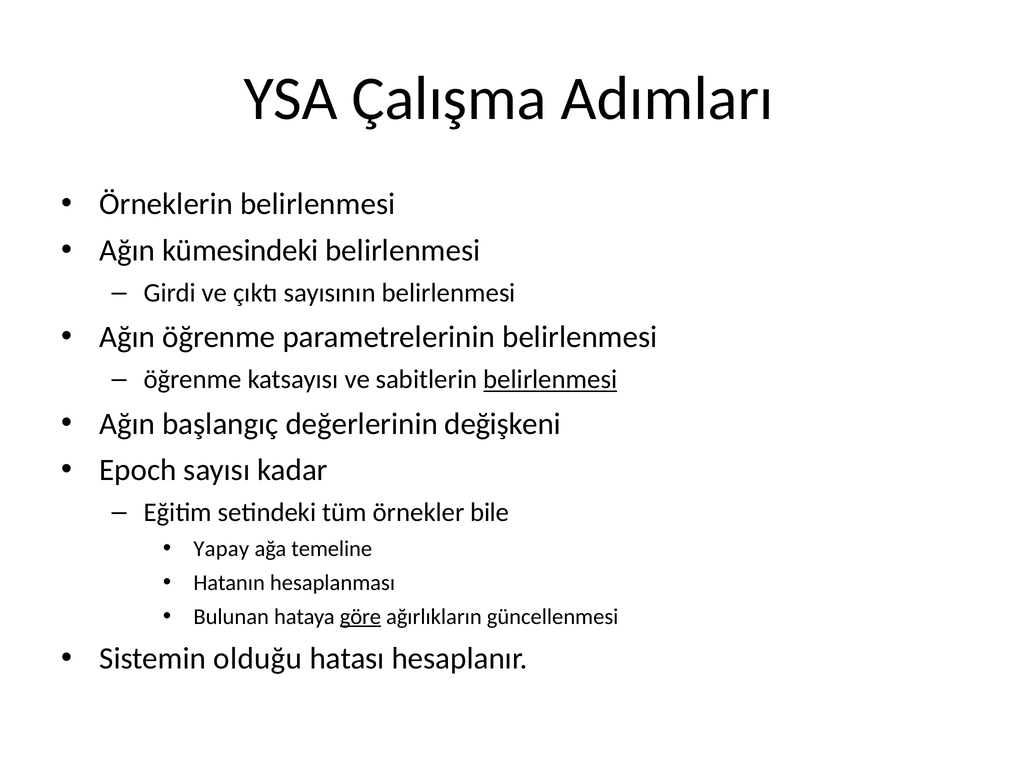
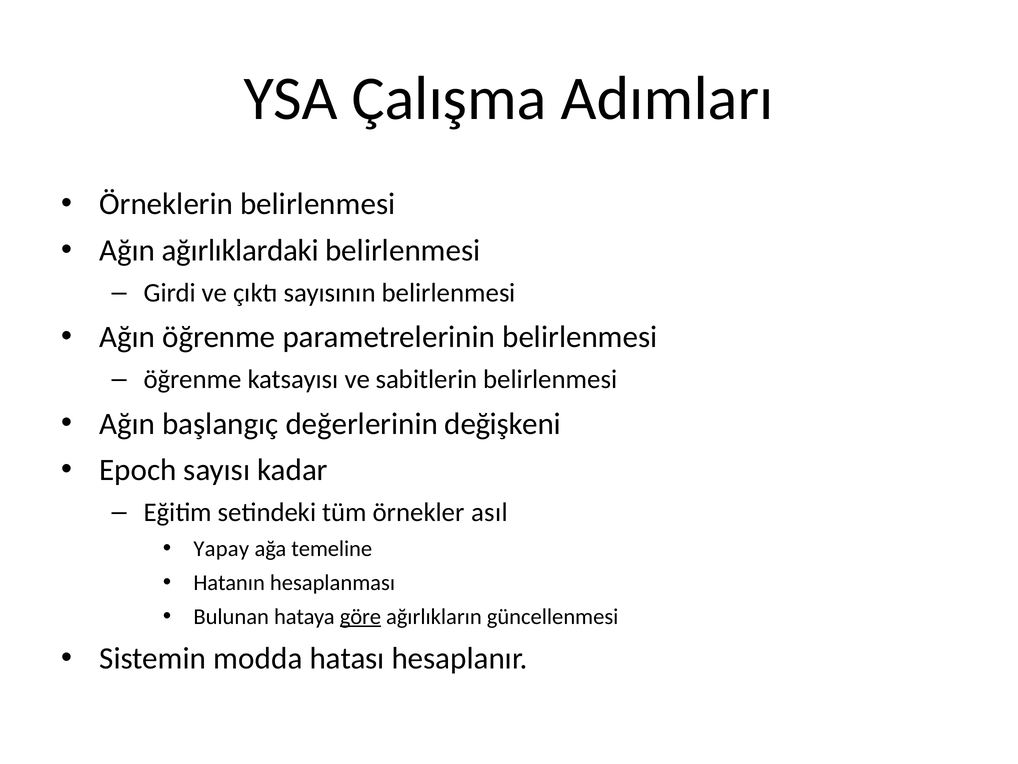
kümesindeki: kümesindeki -> ağırlıklardaki
belirlenmesi at (550, 379) underline: present -> none
bile: bile -> asıl
olduğu: olduğu -> modda
